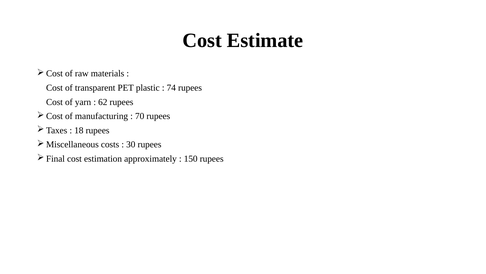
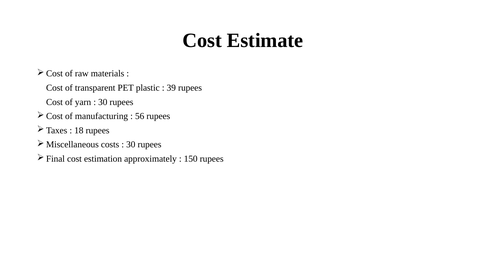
74: 74 -> 39
62 at (103, 102): 62 -> 30
70: 70 -> 56
